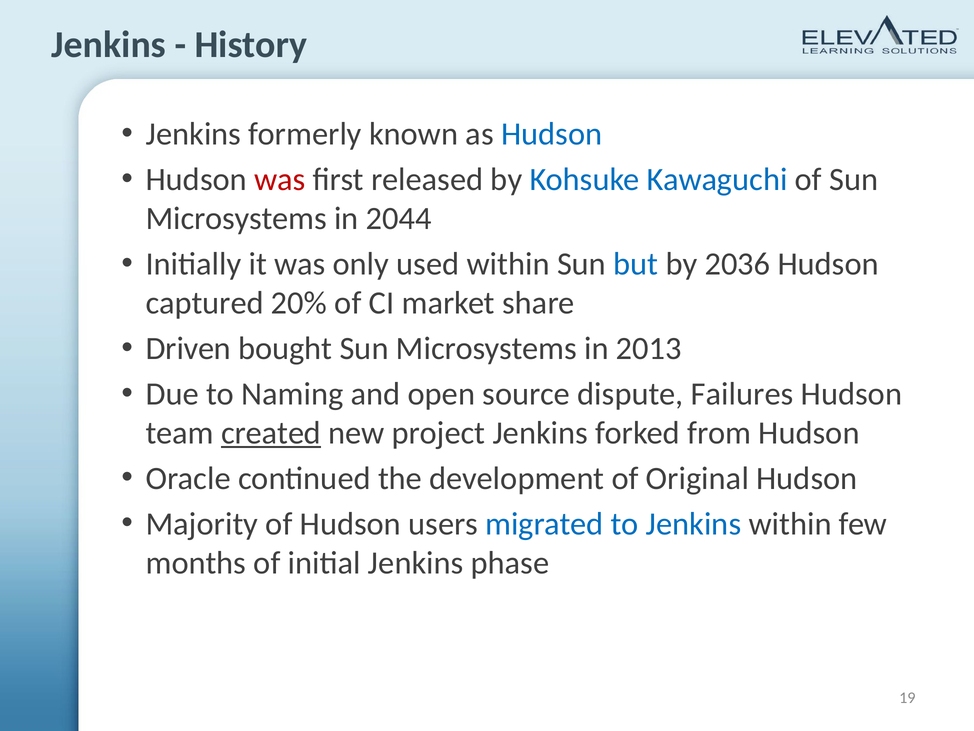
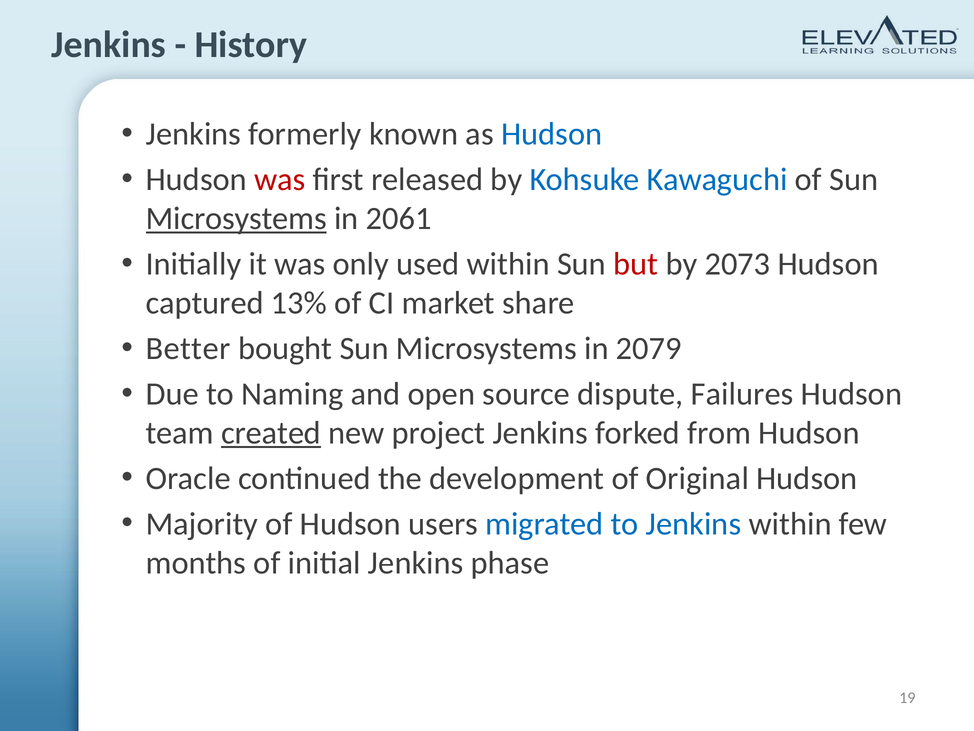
Microsystems at (236, 219) underline: none -> present
2044: 2044 -> 2061
but colour: blue -> red
2036: 2036 -> 2073
20%: 20% -> 13%
Driven: Driven -> Better
2013: 2013 -> 2079
